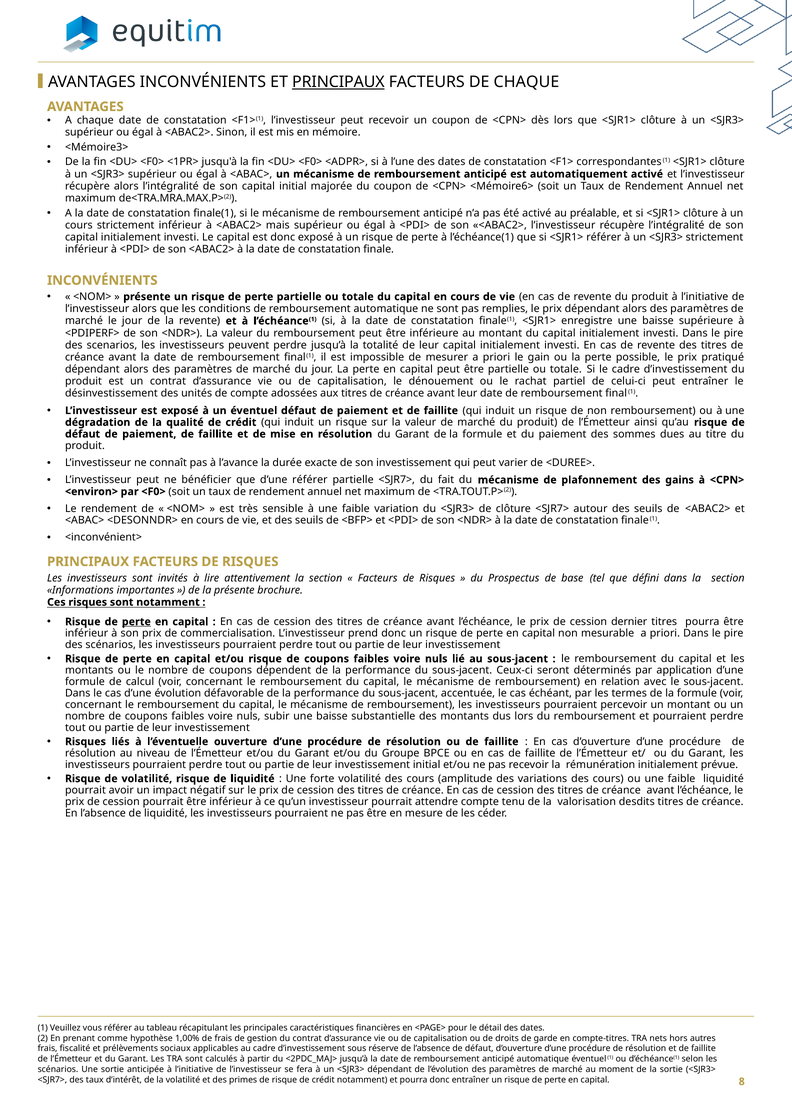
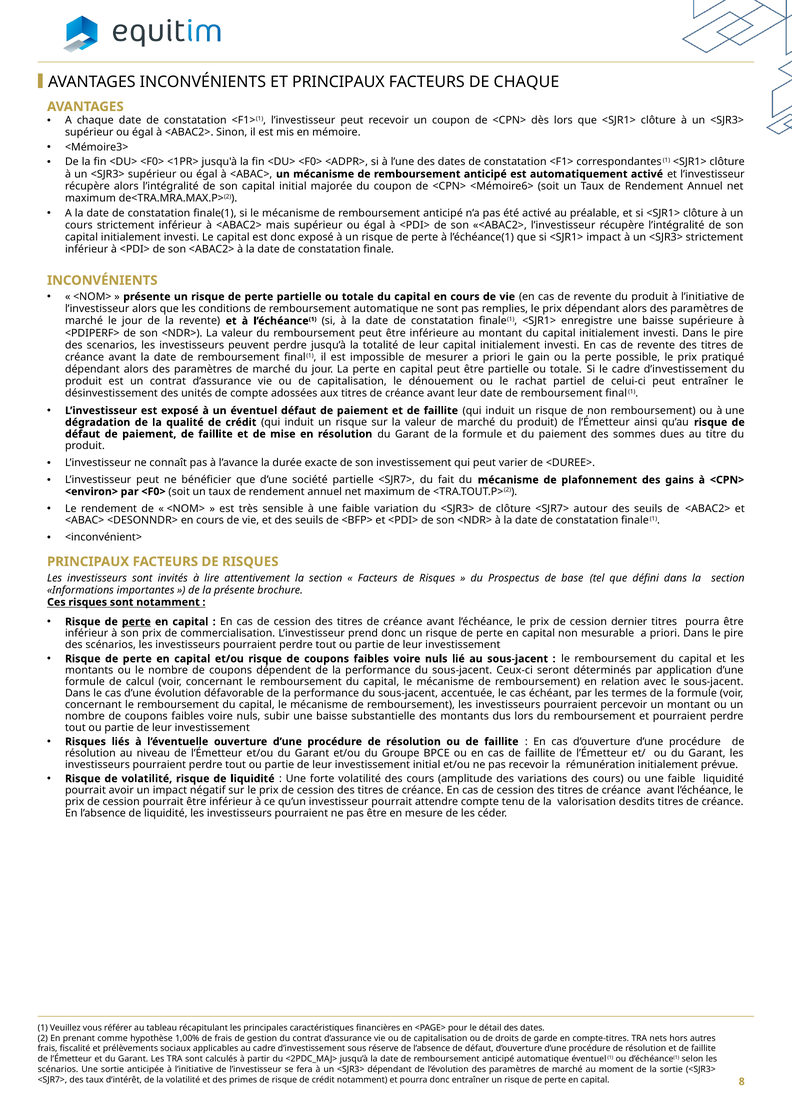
PRINCIPAUX at (338, 82) underline: present -> none
<SJR1> référer: référer -> impact
d’une référer: référer -> société
